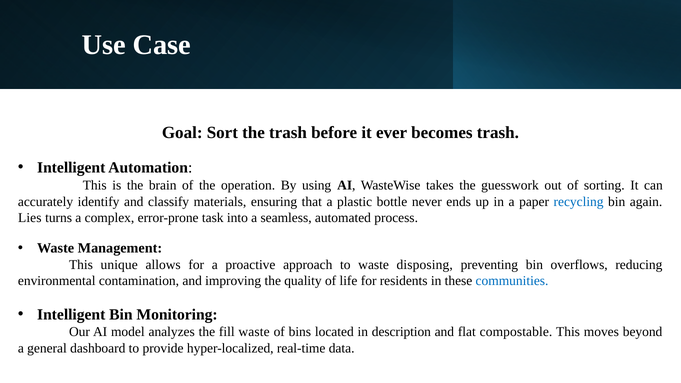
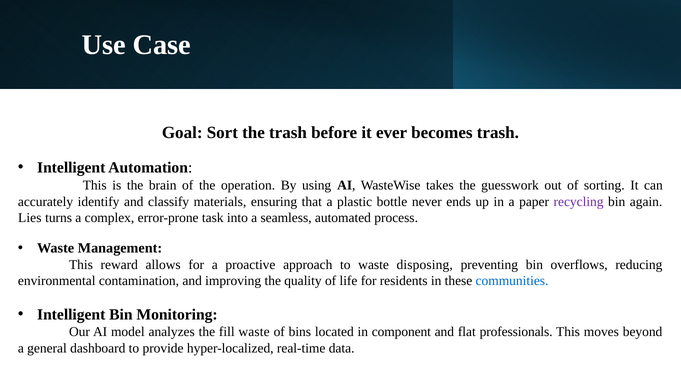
recycling colour: blue -> purple
unique: unique -> reward
description: description -> component
compostable: compostable -> professionals
